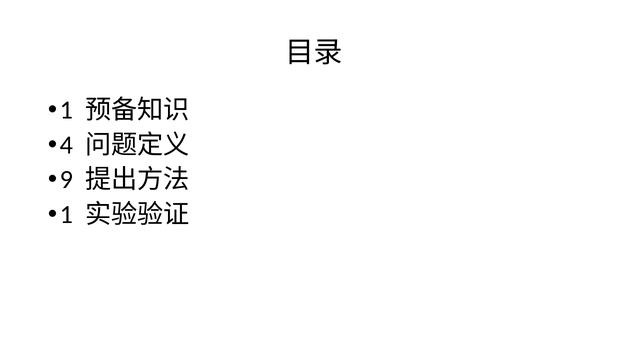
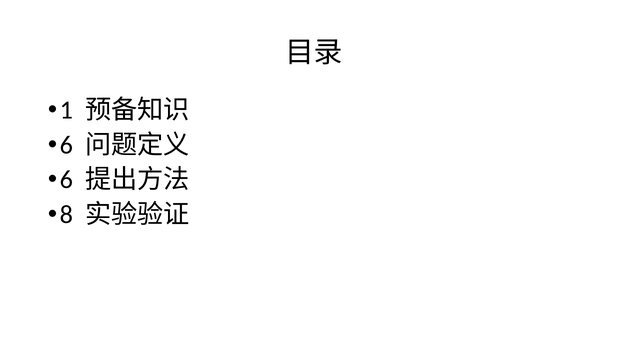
4 at (66, 145): 4 -> 6
9 at (66, 180): 9 -> 6
1 at (66, 215): 1 -> 8
